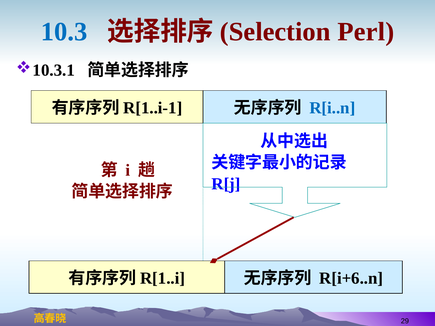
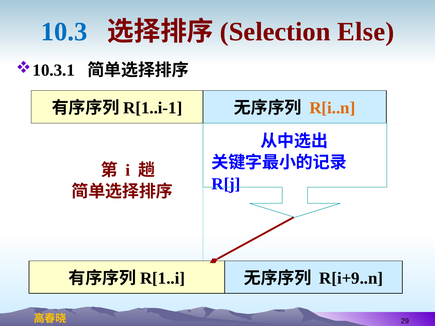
Perl: Perl -> Else
R[i..n colour: blue -> orange
R[i+6..n: R[i+6..n -> R[i+9..n
